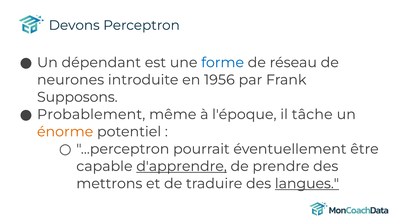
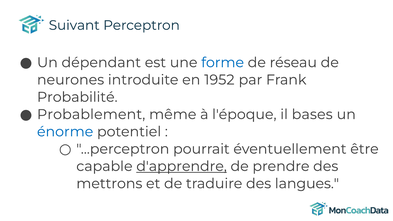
Devons: Devons -> Suivant
1956: 1956 -> 1952
Supposons: Supposons -> Probabilité
tâche: tâche -> bases
énorme colour: orange -> blue
langues underline: present -> none
